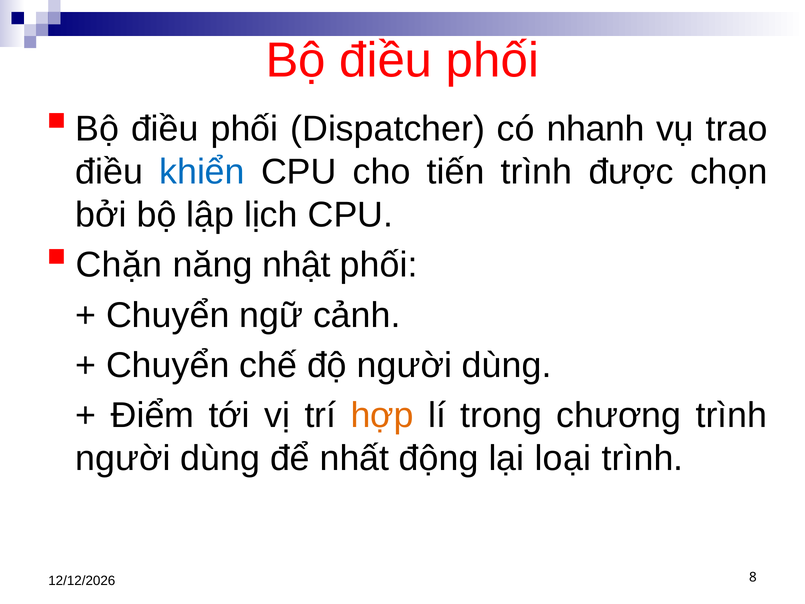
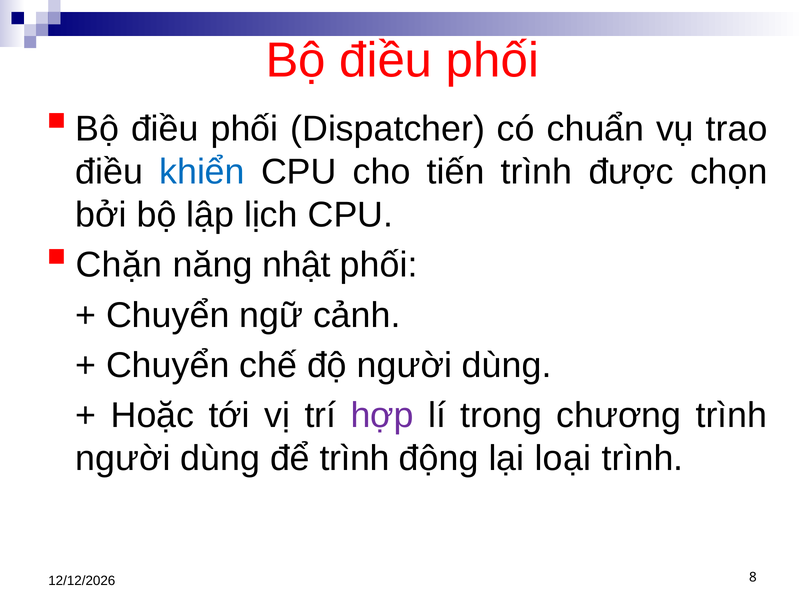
nhanh: nhanh -> chuẩn
Điểm: Điểm -> Hoặc
hợp colour: orange -> purple
để nhất: nhất -> trình
